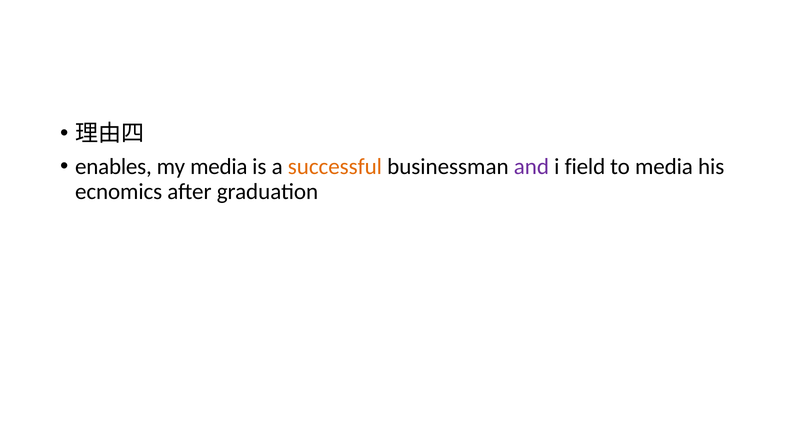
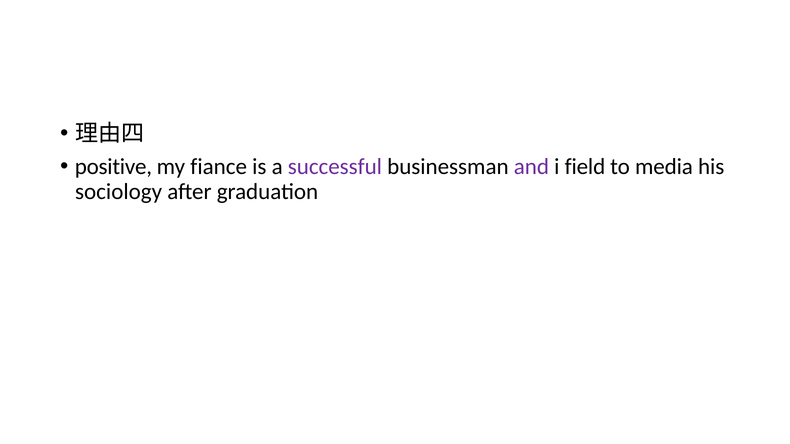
enables: enables -> positive
my media: media -> fiance
successful colour: orange -> purple
ecnomics: ecnomics -> sociology
